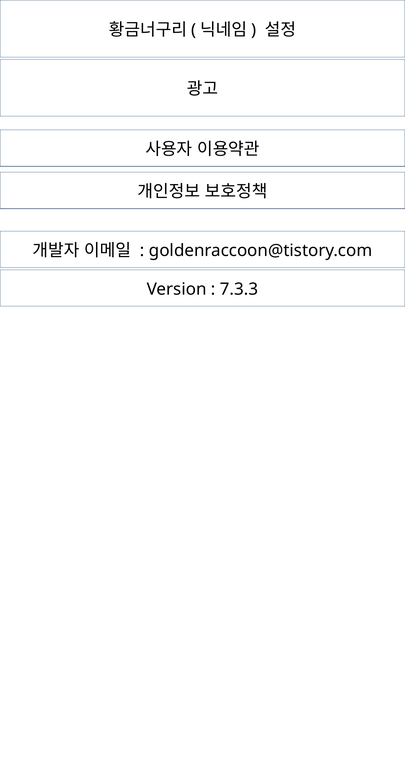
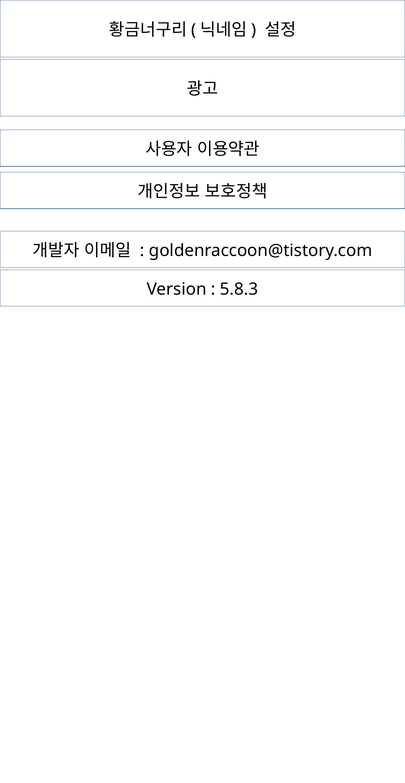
7.3.3: 7.3.3 -> 5.8.3
